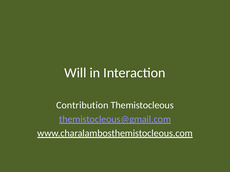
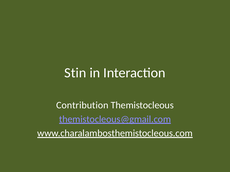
Will: Will -> Stin
